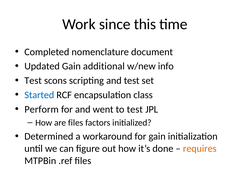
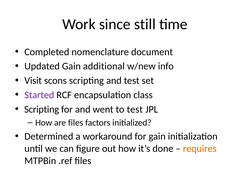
this: this -> still
Test at (33, 80): Test -> Visit
Started colour: blue -> purple
Perform at (42, 109): Perform -> Scripting
